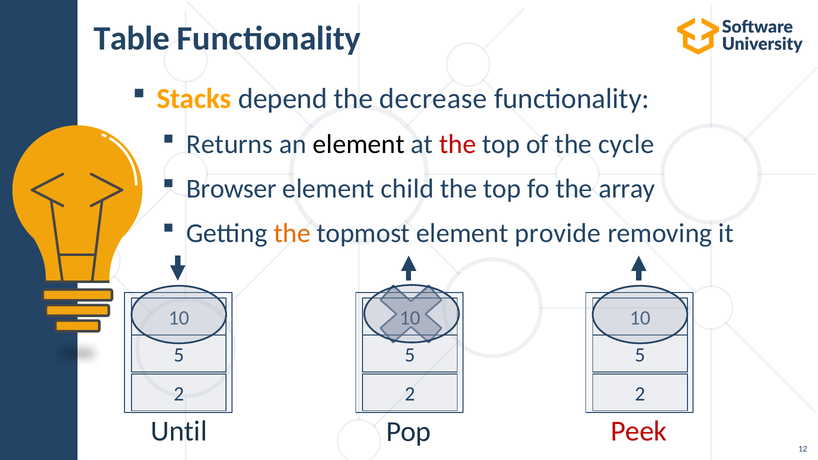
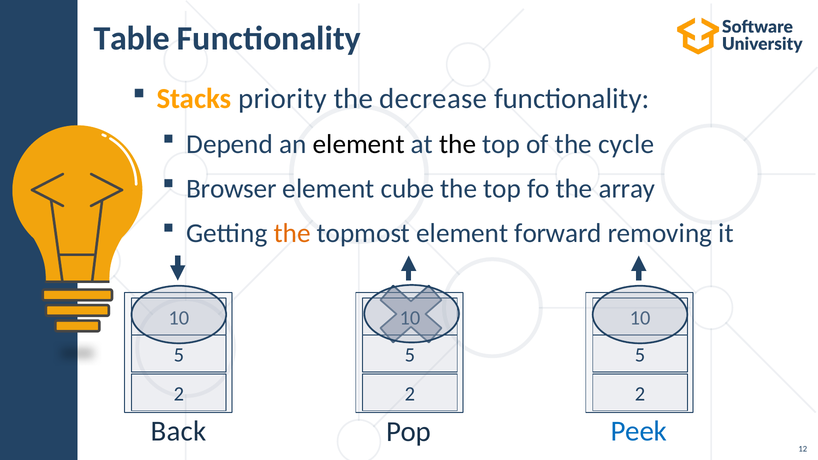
depend: depend -> priority
Returns: Returns -> Depend
the at (458, 144) colour: red -> black
child: child -> cube
provide: provide -> forward
Until: Until -> Back
Peek colour: red -> blue
